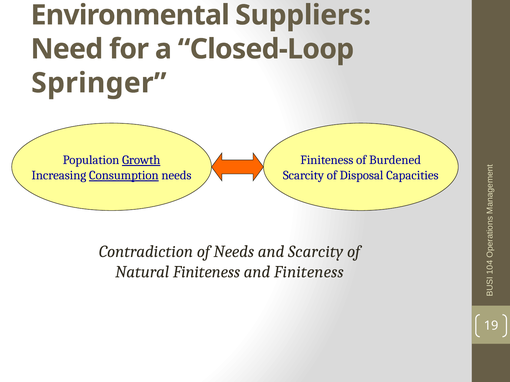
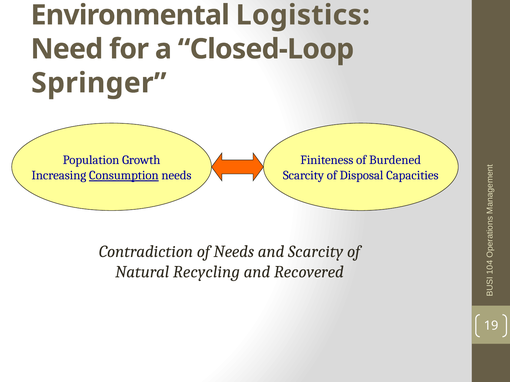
Suppliers: Suppliers -> Logistics
Growth underline: present -> none
Natural Finiteness: Finiteness -> Recycling
and Finiteness: Finiteness -> Recovered
